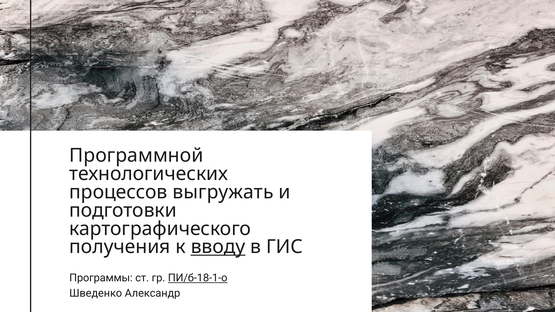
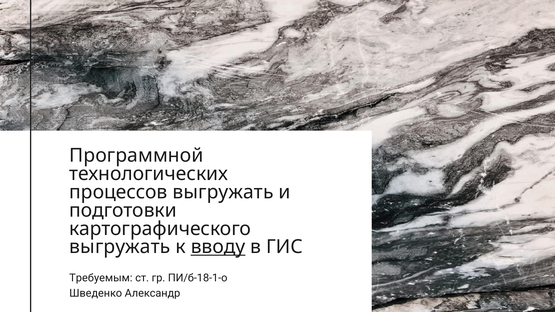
получения at (120, 247): получения -> выгружать
Программы: Программы -> Требуемым
ПИ/б-18-1-о underline: present -> none
